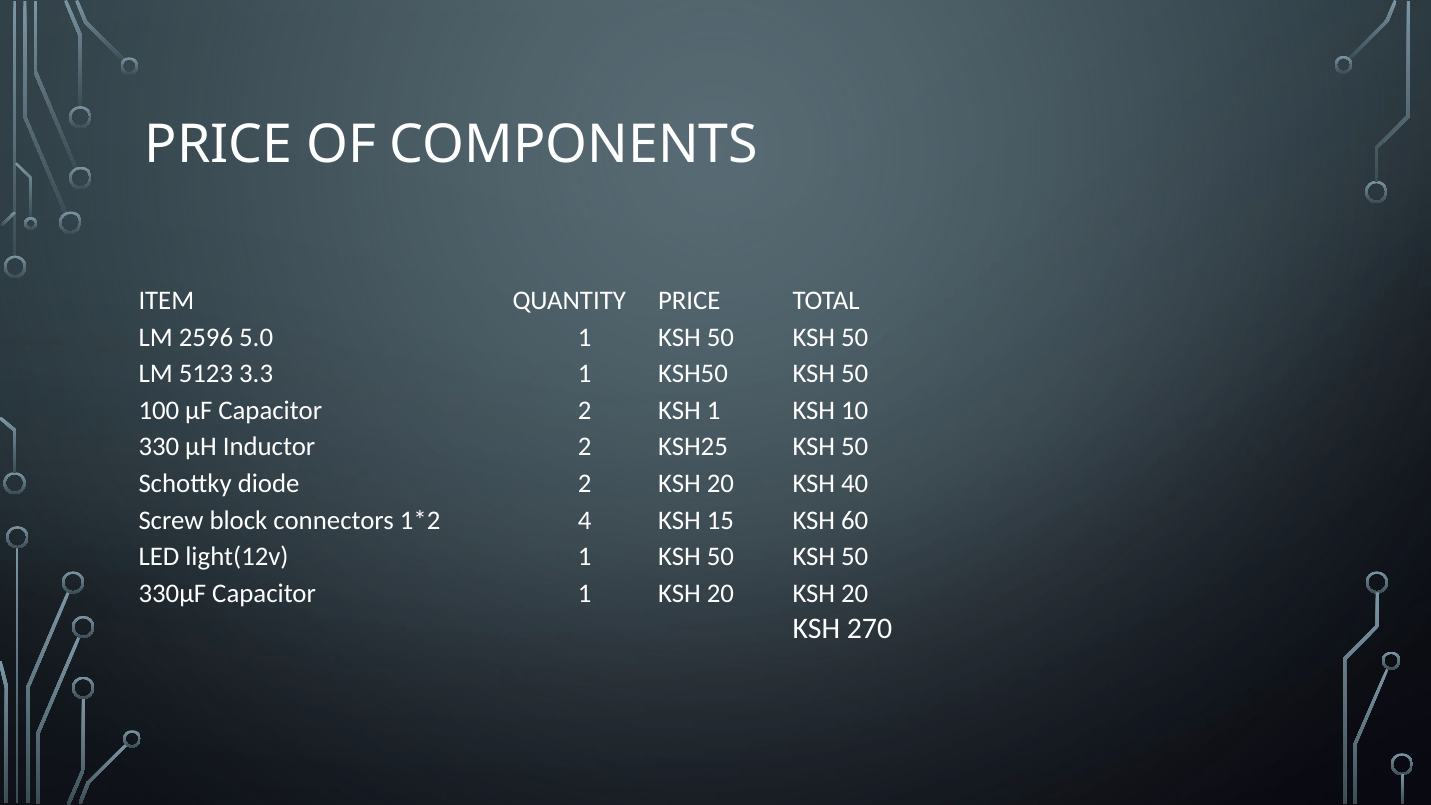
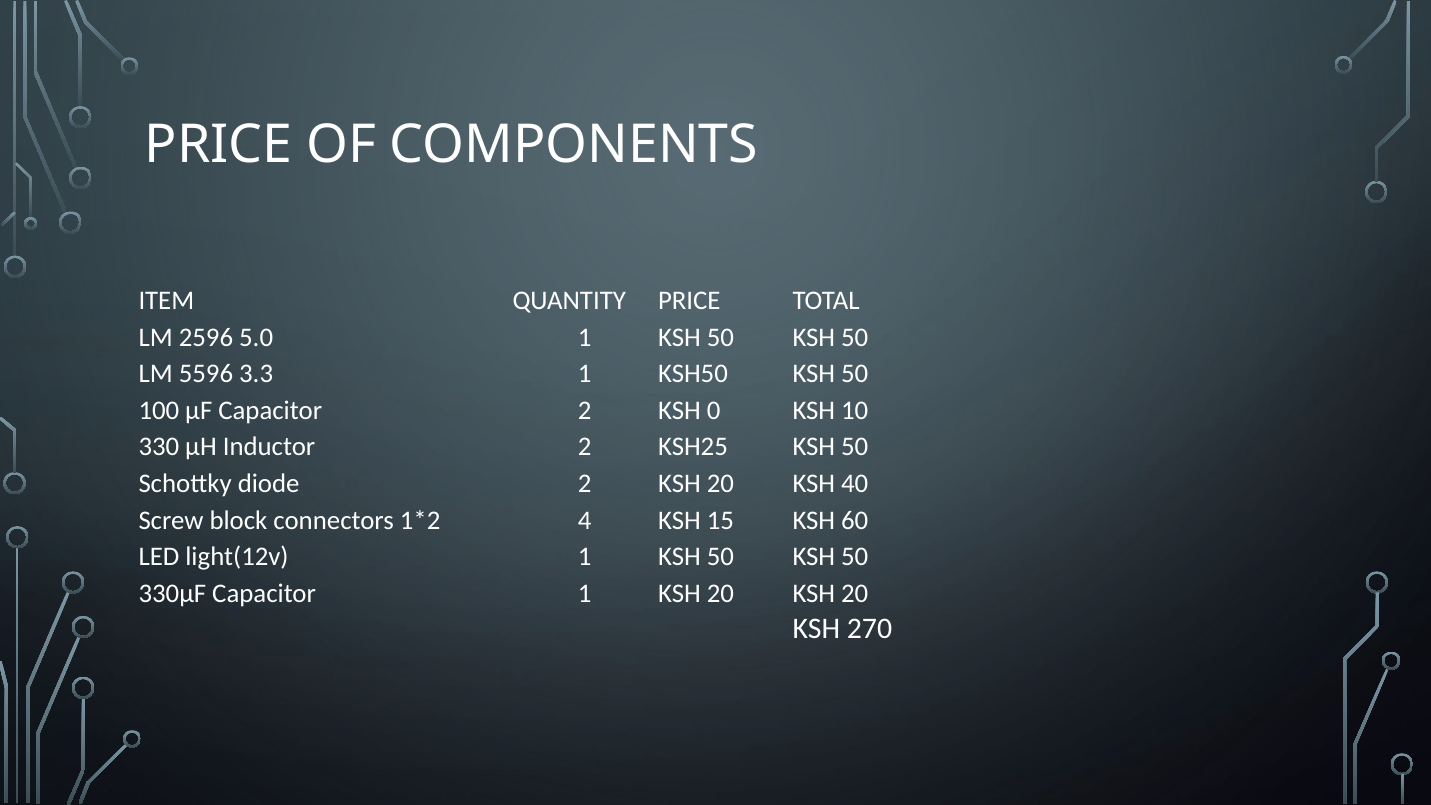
5123: 5123 -> 5596
KSH 1: 1 -> 0
